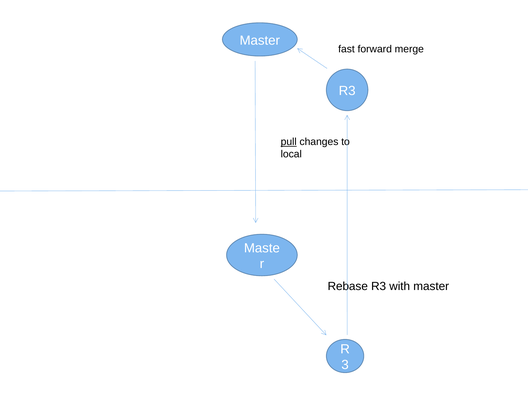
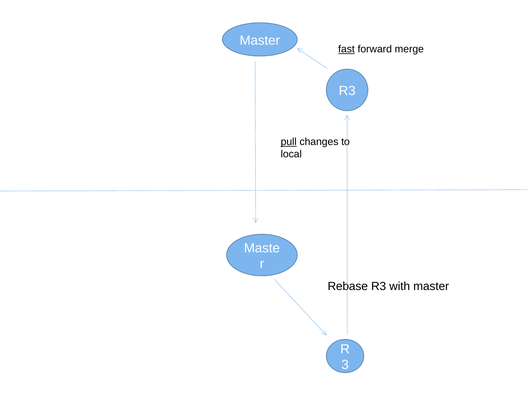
fast underline: none -> present
